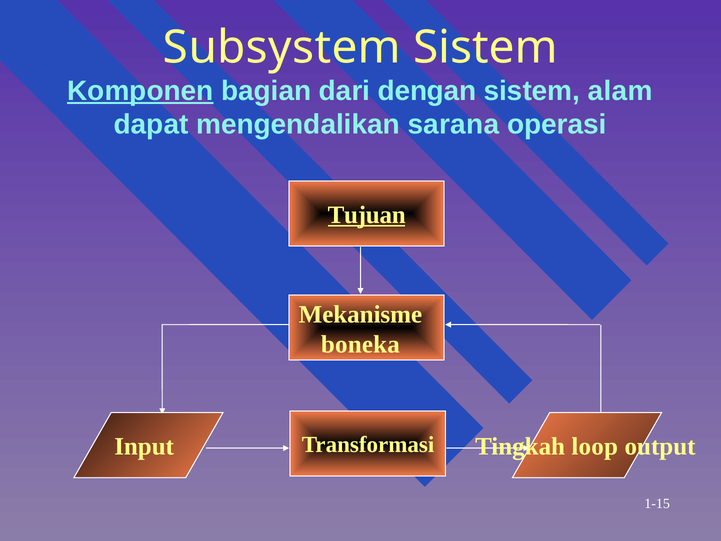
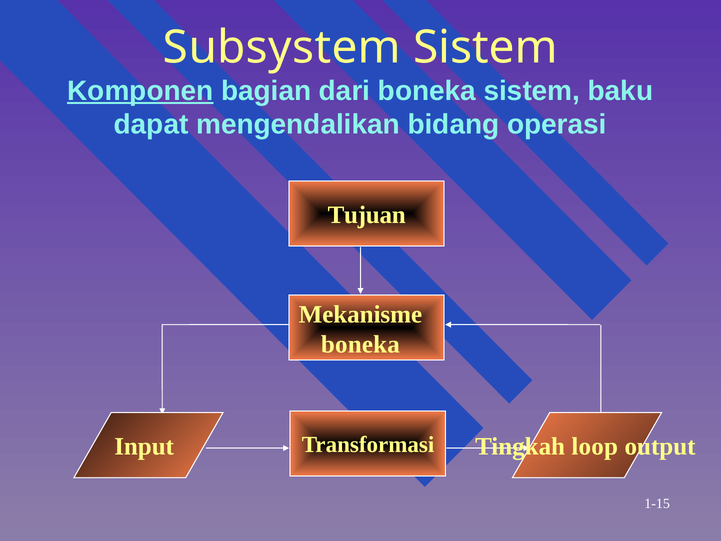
dari dengan: dengan -> boneka
alam: alam -> baku
sarana: sarana -> bidang
Tujuan underline: present -> none
